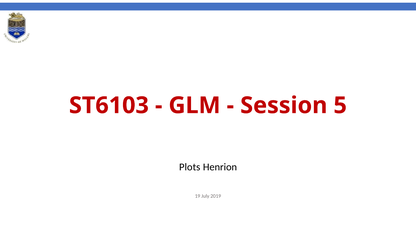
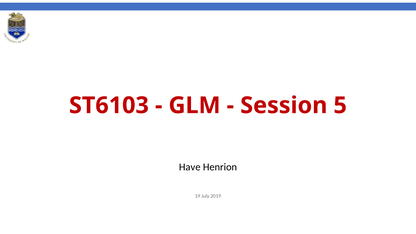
Plots: Plots -> Have
